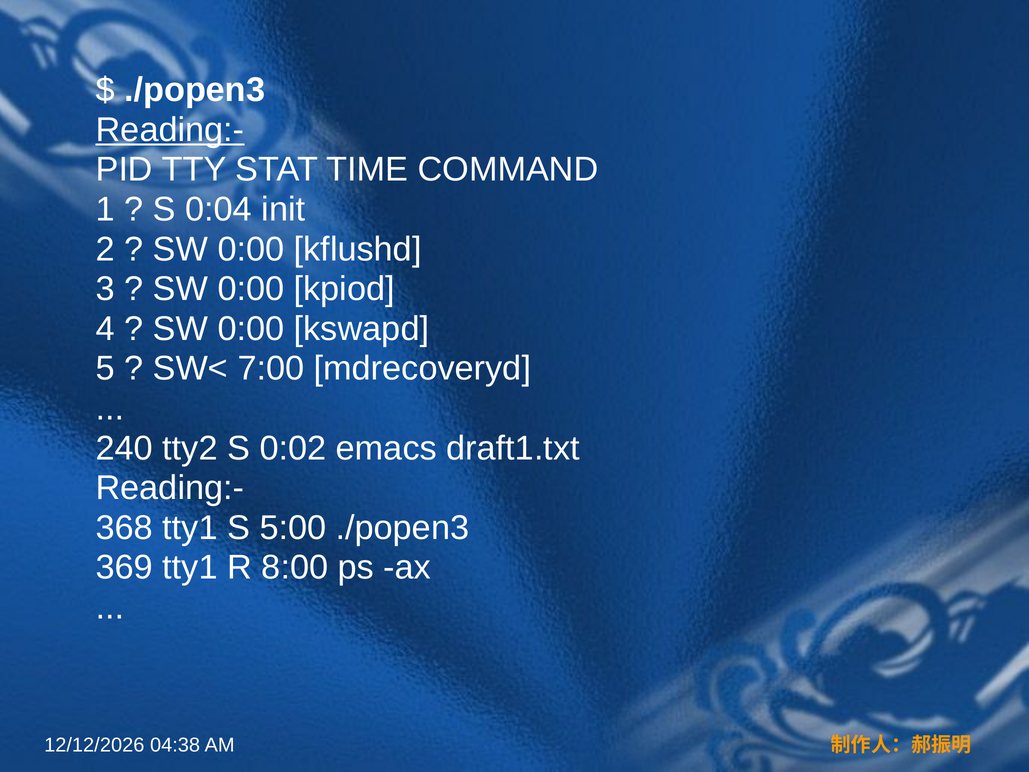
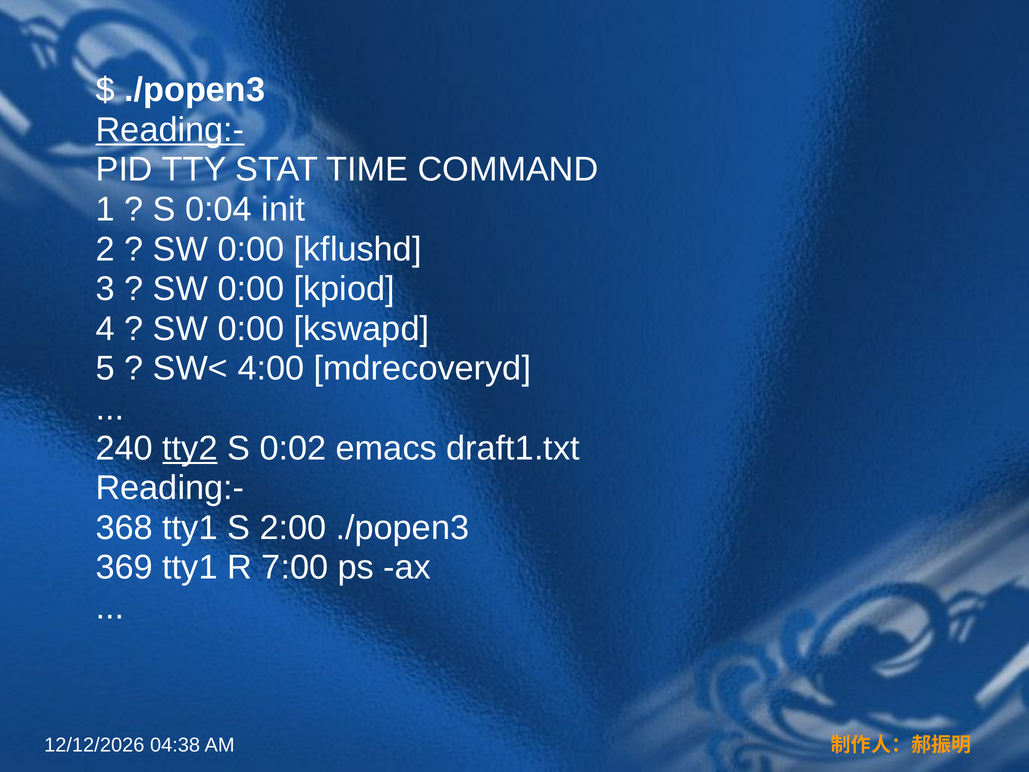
7:00: 7:00 -> 4:00
tty2 underline: none -> present
5:00: 5:00 -> 2:00
8:00: 8:00 -> 7:00
